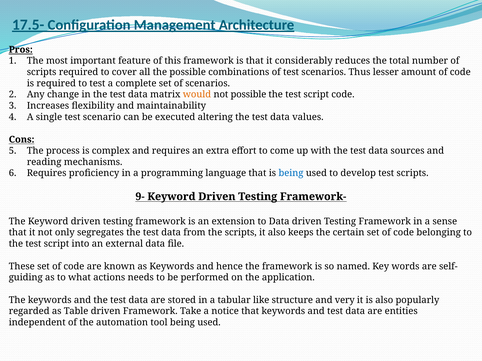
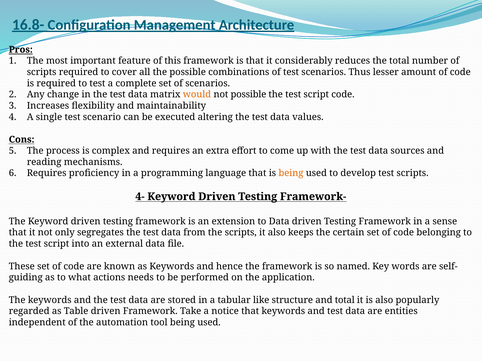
17.5-: 17.5- -> 16.8-
being at (291, 173) colour: blue -> orange
9-: 9- -> 4-
and very: very -> total
